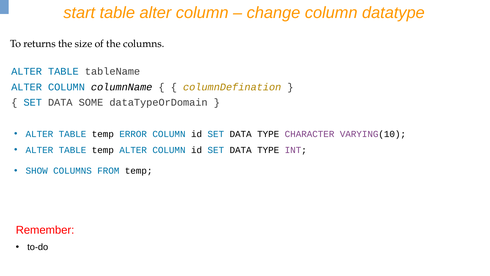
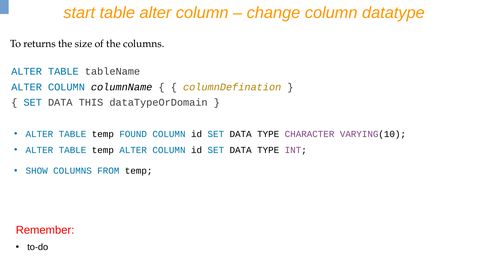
SOME: SOME -> THIS
ERROR: ERROR -> FOUND
